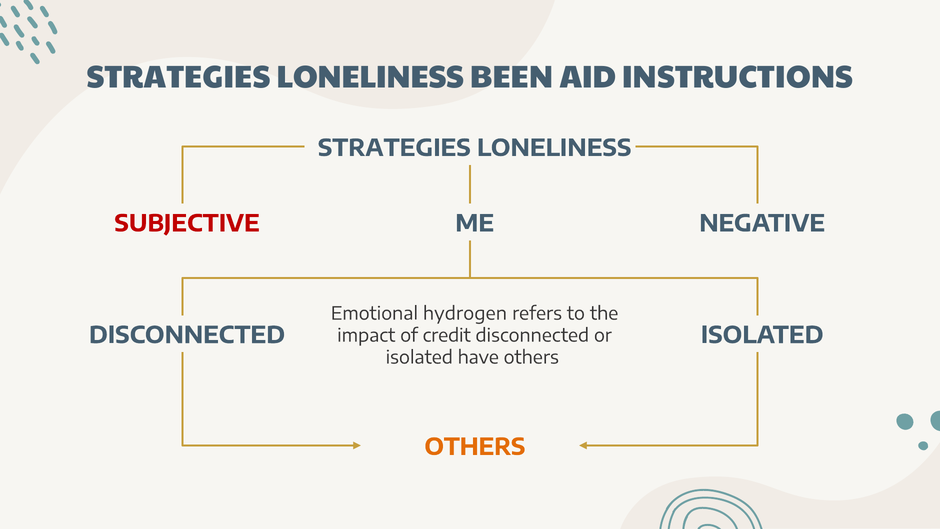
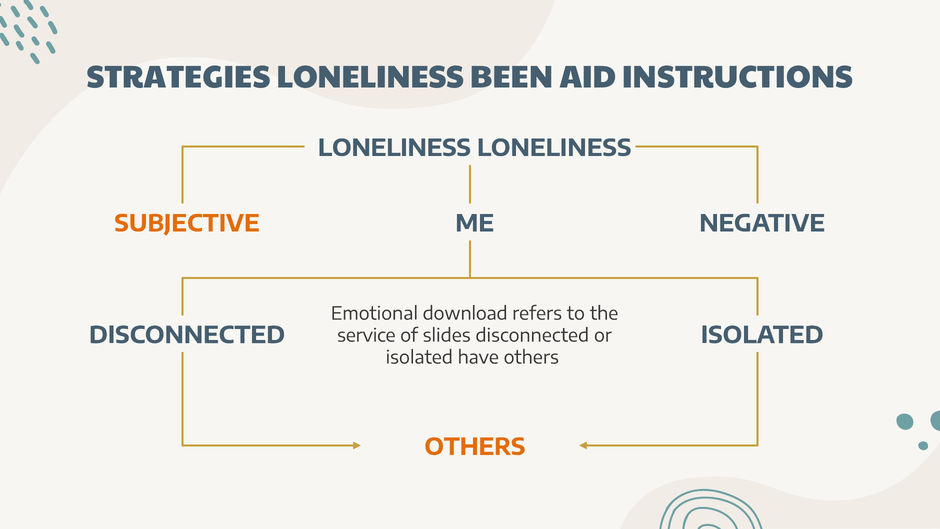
STRATEGIES at (394, 148): STRATEGIES -> LONELINESS
SUBJECTIVE colour: red -> orange
hydrogen: hydrogen -> download
impact: impact -> service
credit: credit -> slides
